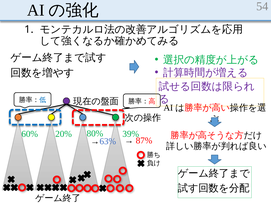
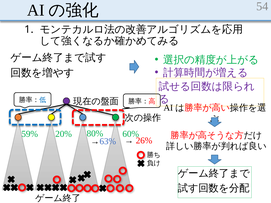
60%: 60% -> 59%
39%: 39% -> 60%
87%: 87% -> 26%
